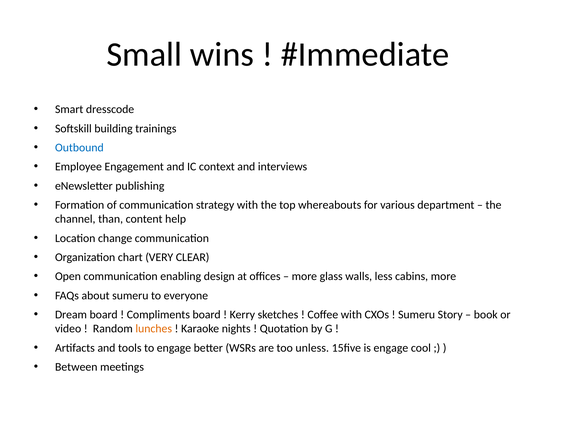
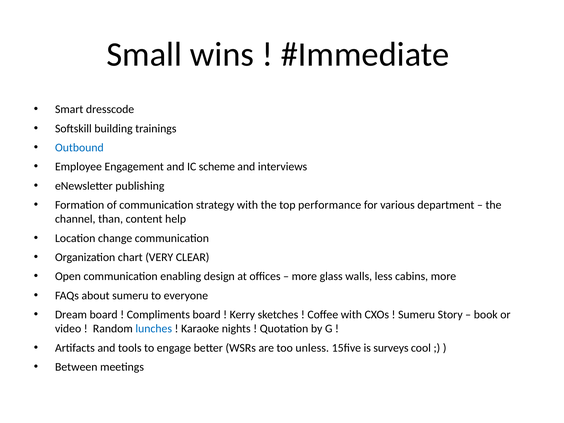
context: context -> scheme
whereabouts: whereabouts -> performance
lunches colour: orange -> blue
is engage: engage -> surveys
